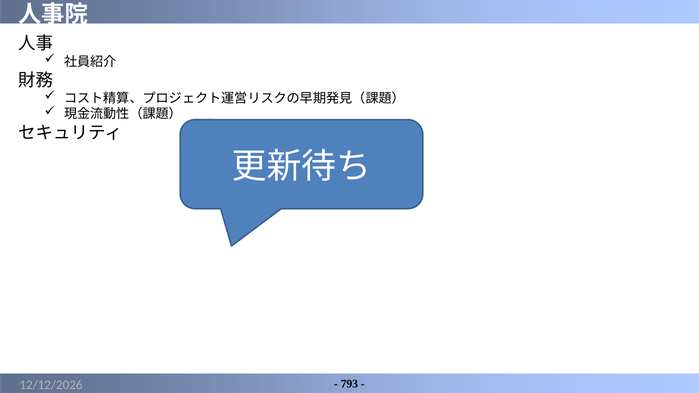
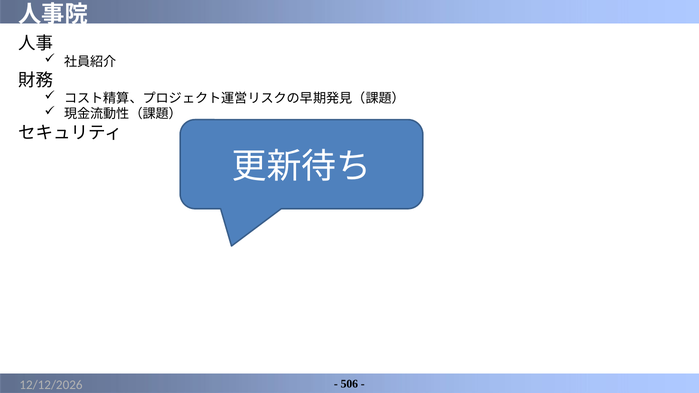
793: 793 -> 506
